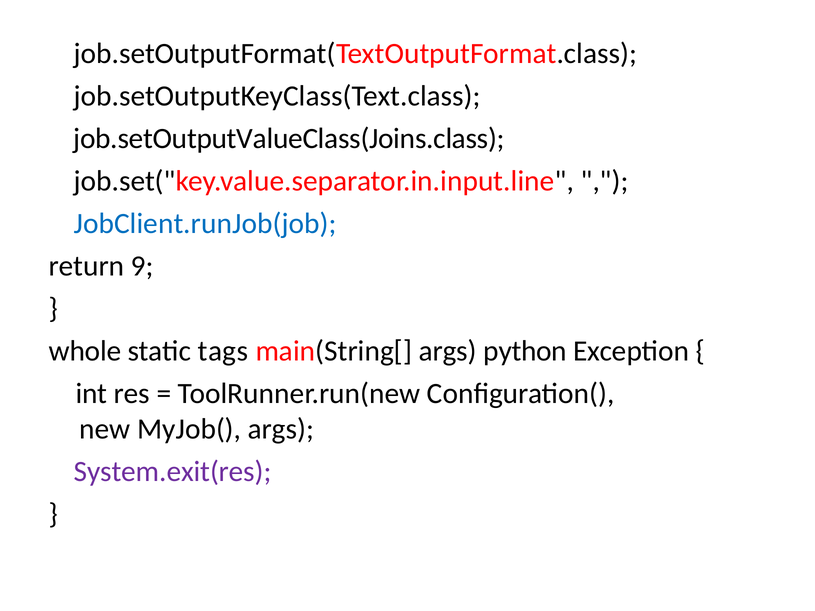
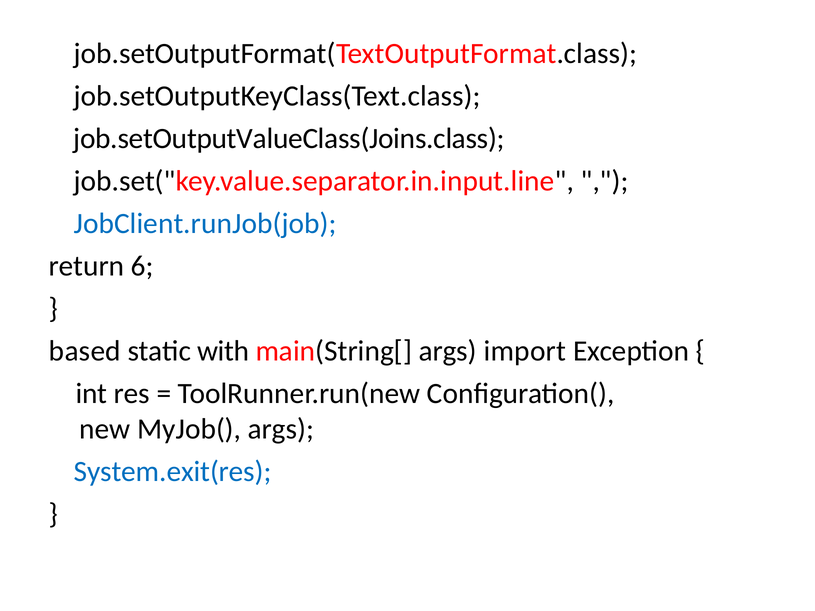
9: 9 -> 6
whole: whole -> based
tags: tags -> with
python: python -> import
System.exit(res colour: purple -> blue
